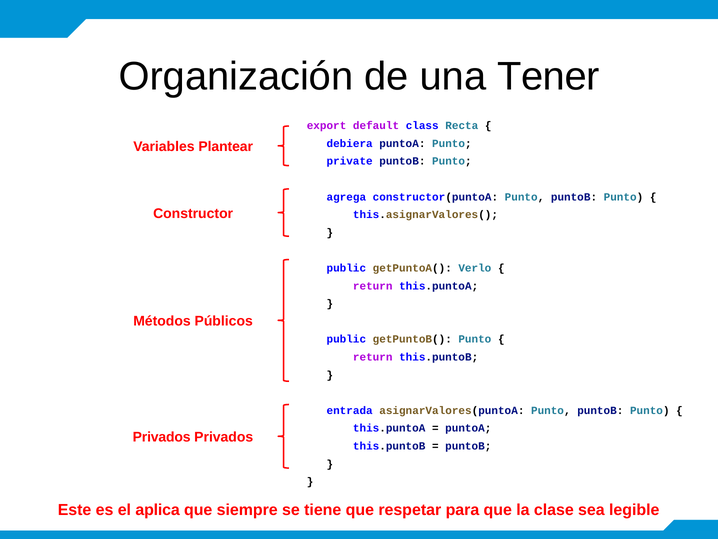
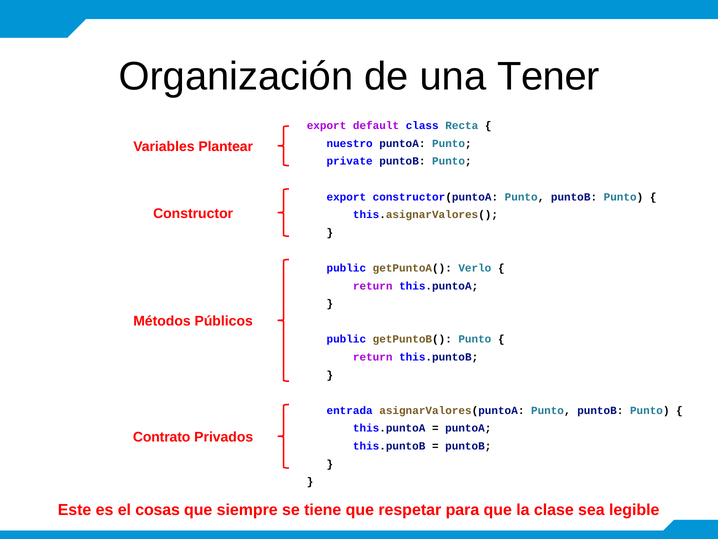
debiera: debiera -> nuestro
agrega at (346, 197): agrega -> export
Privados at (162, 437): Privados -> Contrato
aplica: aplica -> cosas
